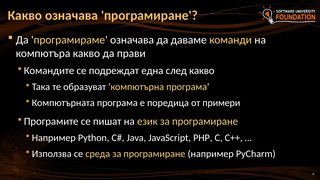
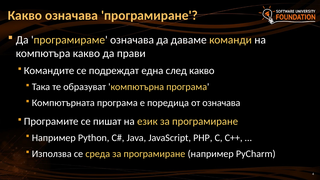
от примери: примери -> означава
